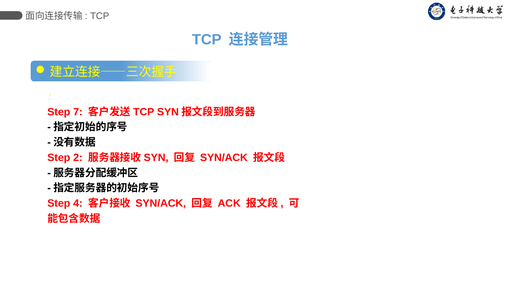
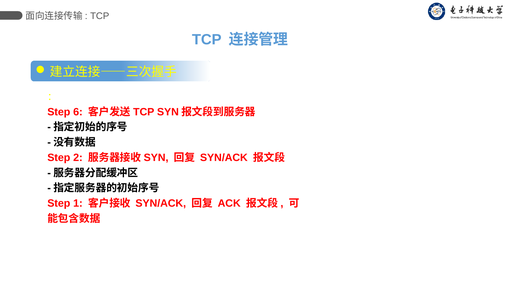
7: 7 -> 6
4: 4 -> 1
